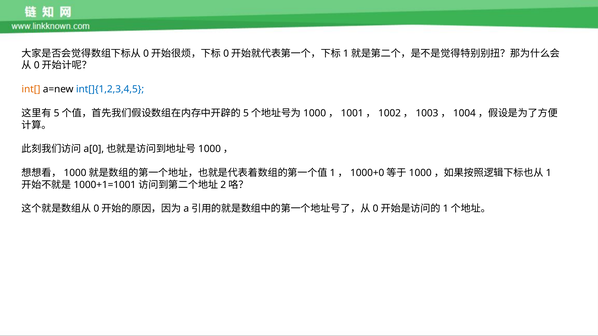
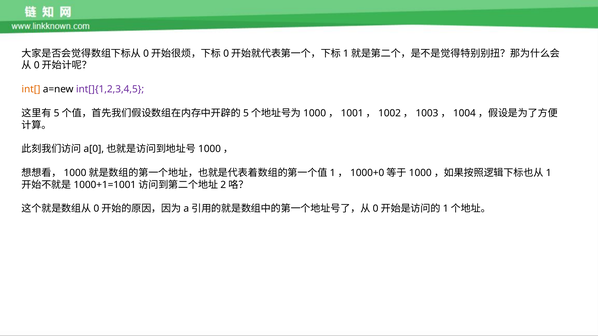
int[]{1,2,3,4,5 colour: blue -> purple
